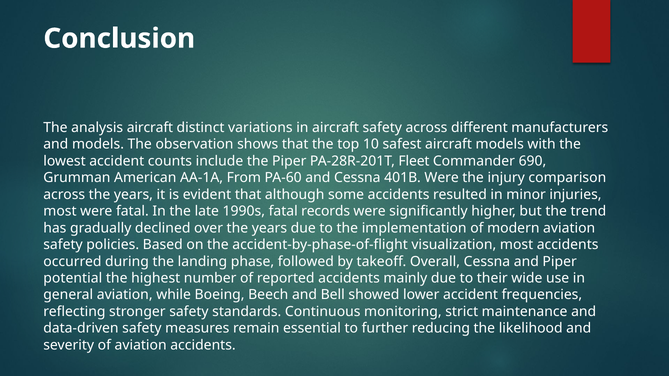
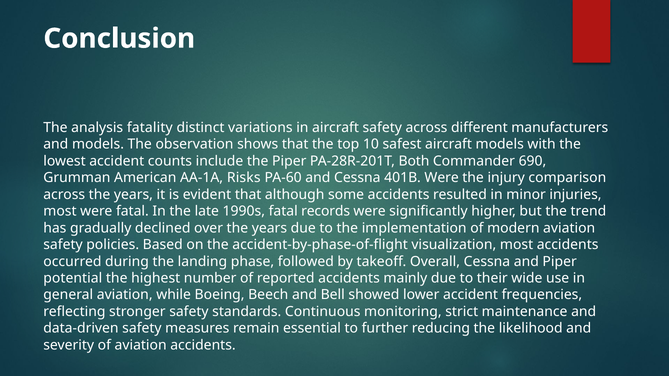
analysis aircraft: aircraft -> fatality
Fleet: Fleet -> Both
From: From -> Risks
